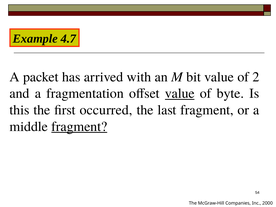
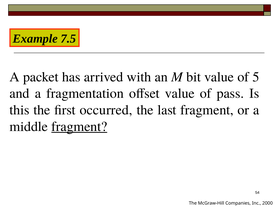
4.7: 4.7 -> 7.5
2: 2 -> 5
value at (180, 93) underline: present -> none
byte: byte -> pass
